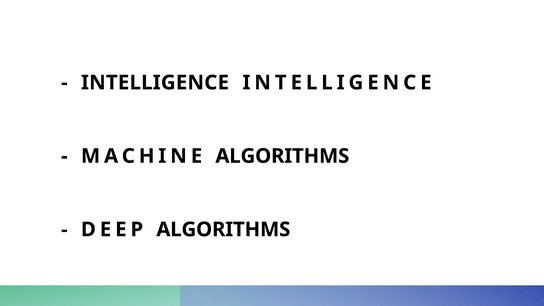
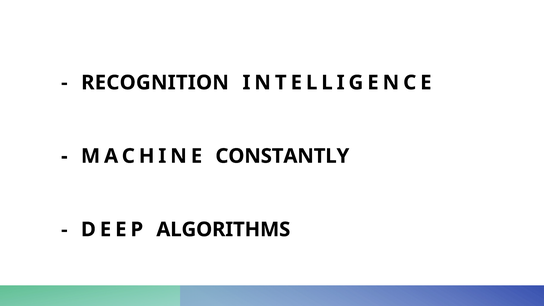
INTELLIGENCE at (155, 83): INTELLIGENCE -> RECOGNITION
MACHINE ALGORITHMS: ALGORITHMS -> CONSTANTLY
